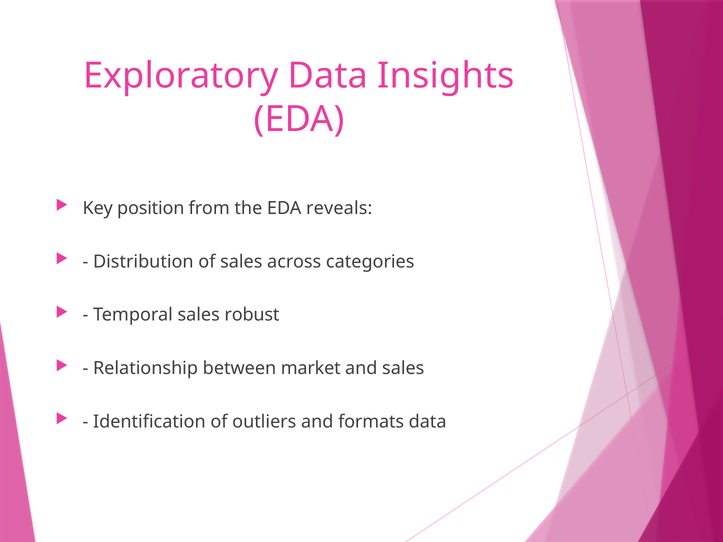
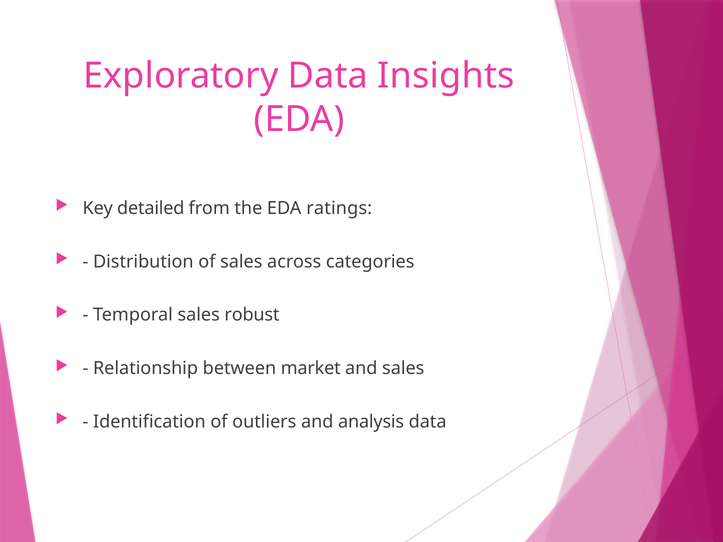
position: position -> detailed
reveals: reveals -> ratings
formats: formats -> analysis
